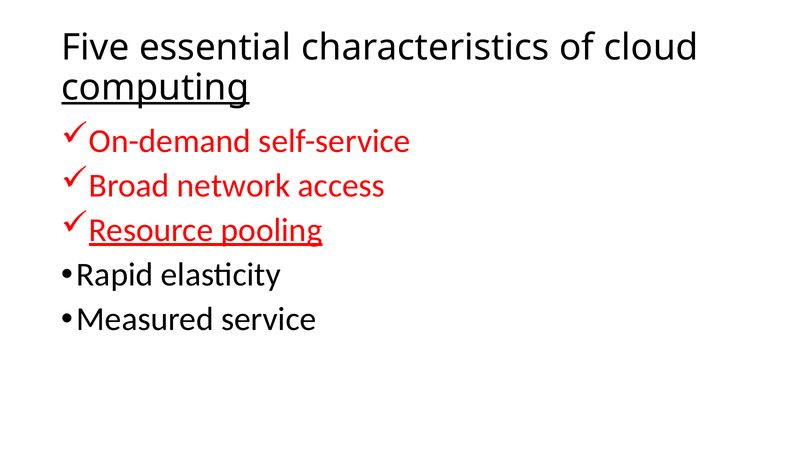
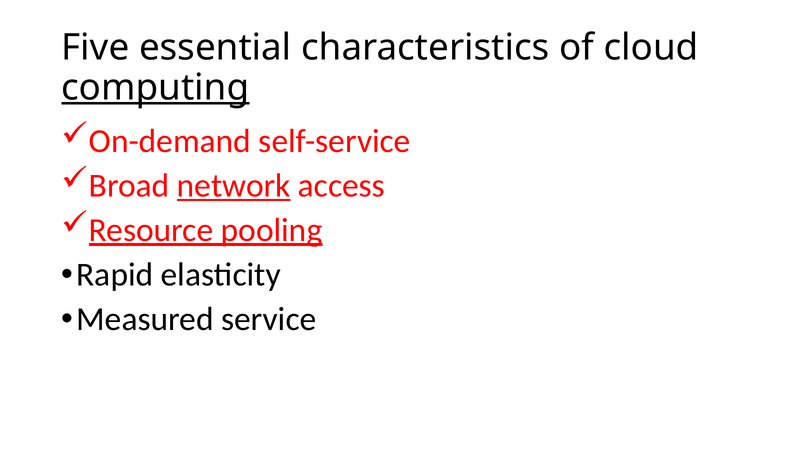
network underline: none -> present
